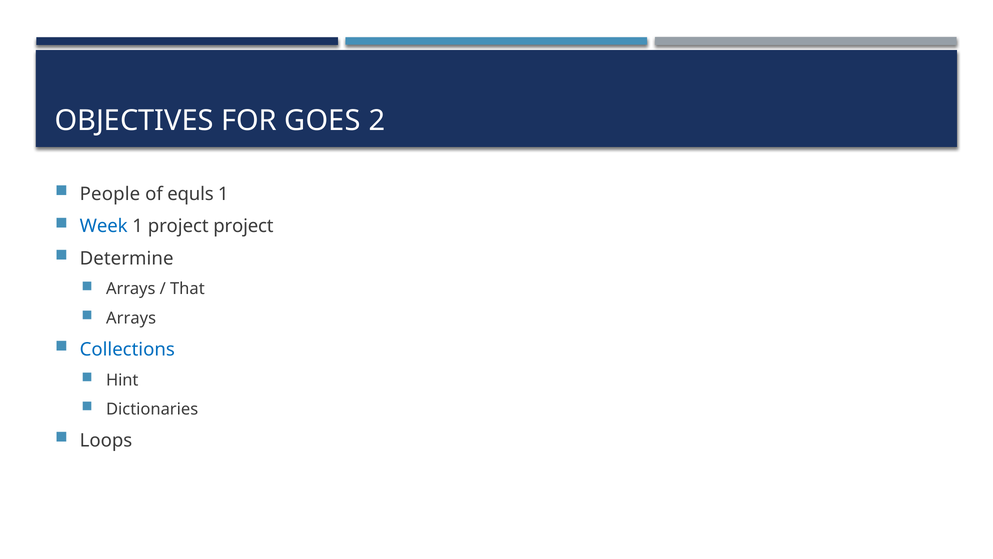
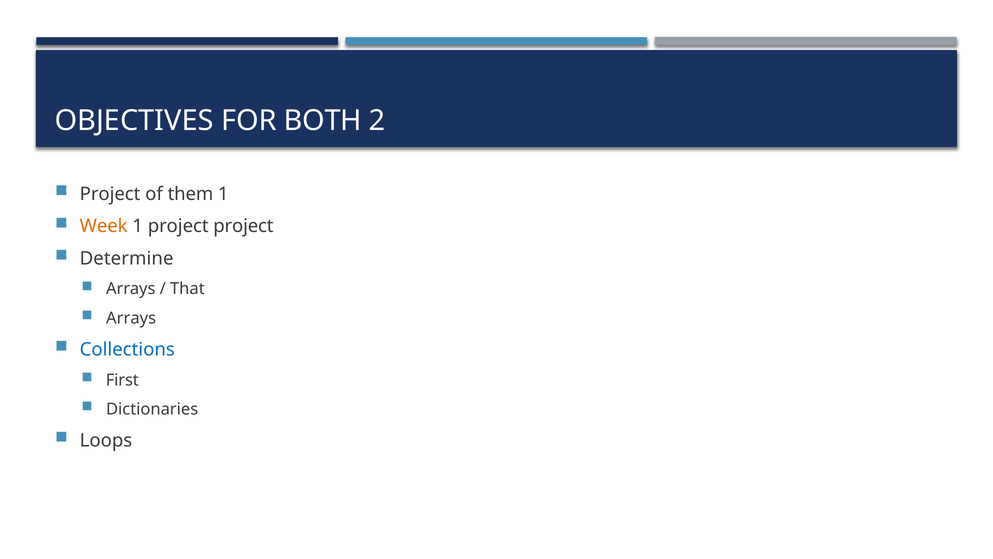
GOES: GOES -> BOTH
People at (110, 194): People -> Project
equls: equls -> them
Week colour: blue -> orange
Hint: Hint -> First
